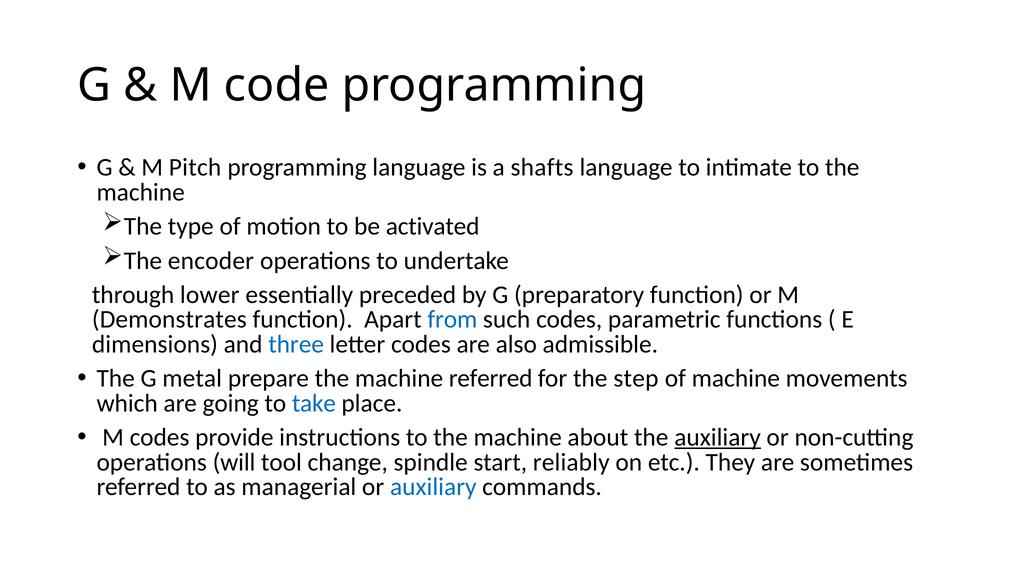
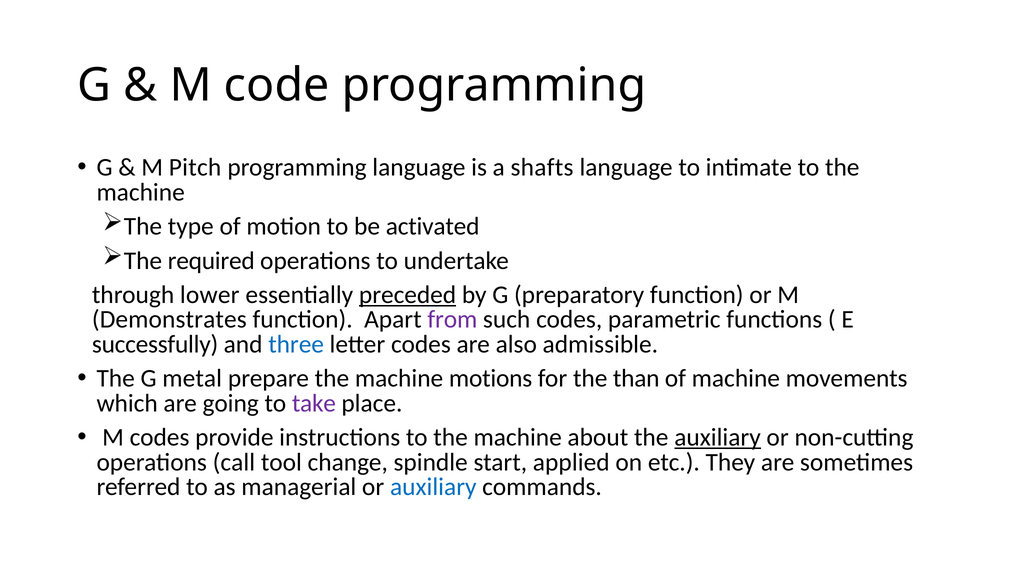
encoder: encoder -> required
preceded underline: none -> present
from colour: blue -> purple
dimensions: dimensions -> successfully
machine referred: referred -> motions
step: step -> than
take colour: blue -> purple
will: will -> call
reliably: reliably -> applied
